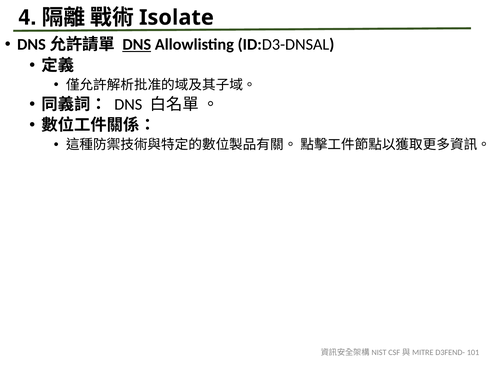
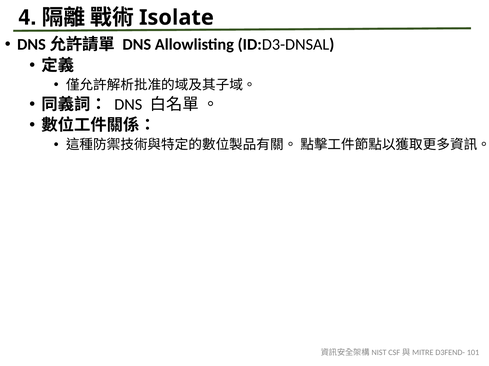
DNS underline: present -> none
